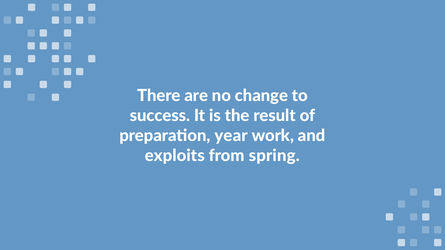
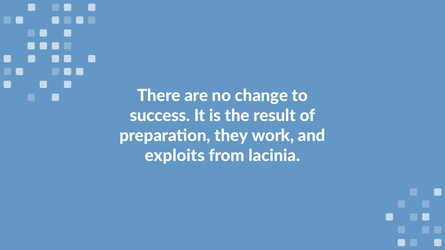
year: year -> they
spring: spring -> lacinia
